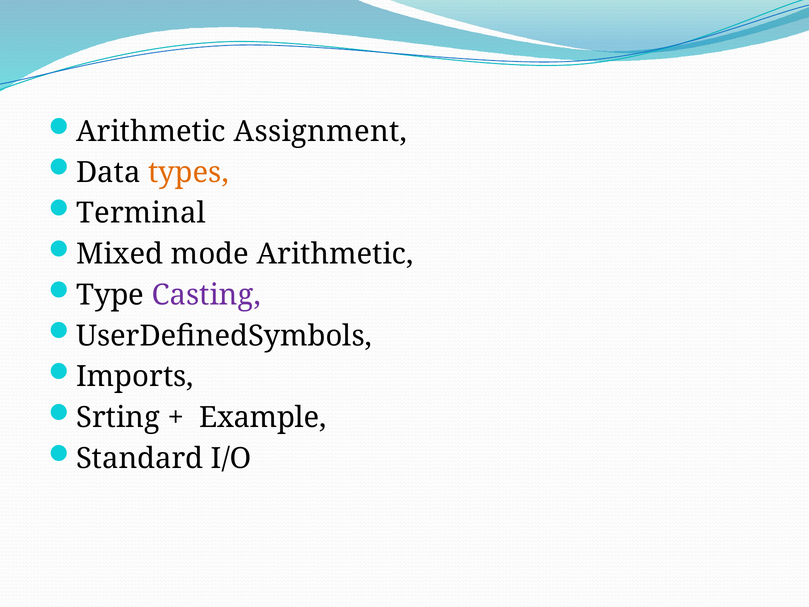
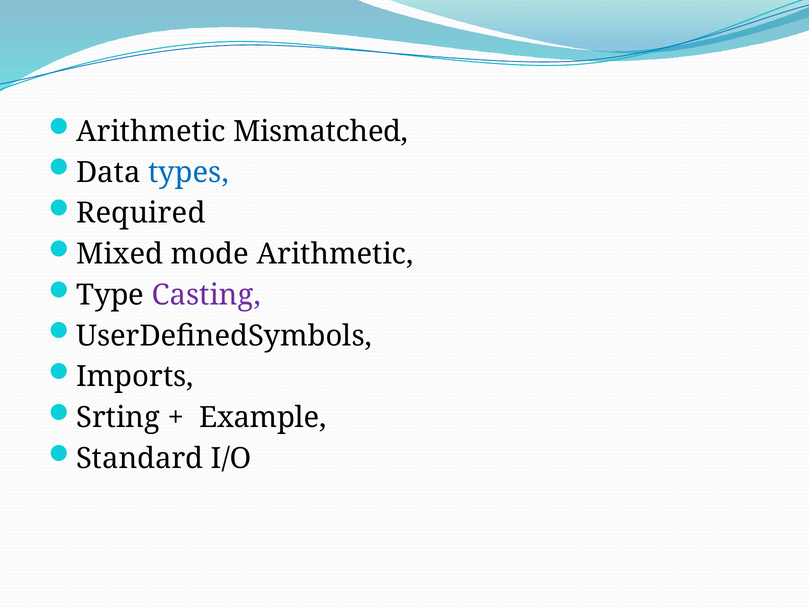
Assignment: Assignment -> Mismatched
types colour: orange -> blue
Terminal: Terminal -> Required
